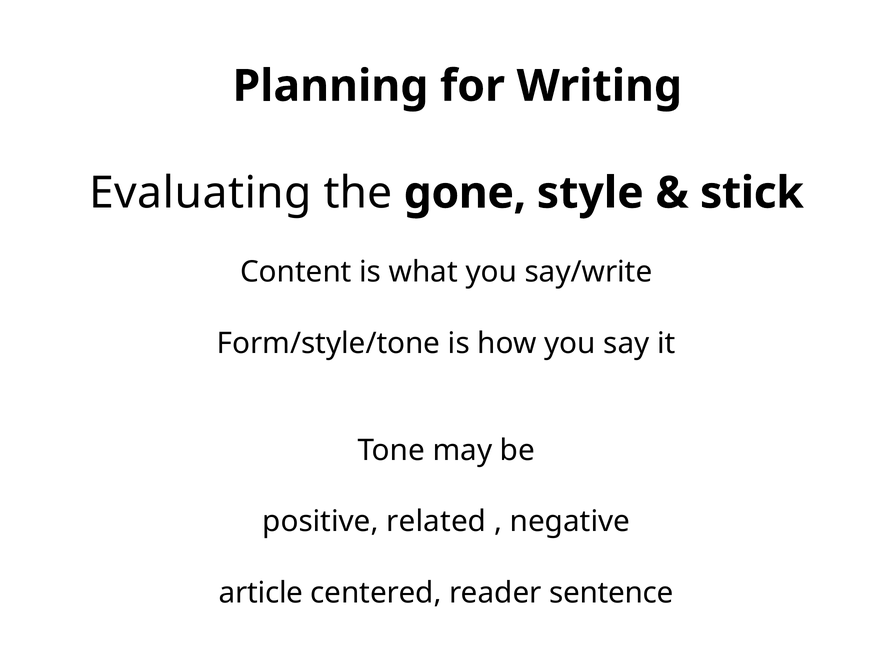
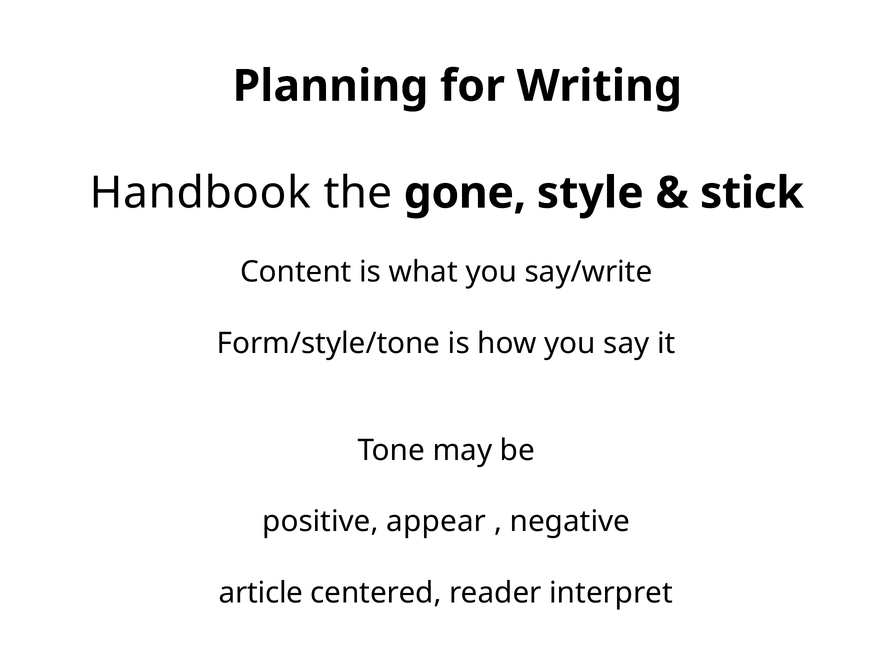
Evaluating: Evaluating -> Handbook
related: related -> appear
sentence: sentence -> interpret
